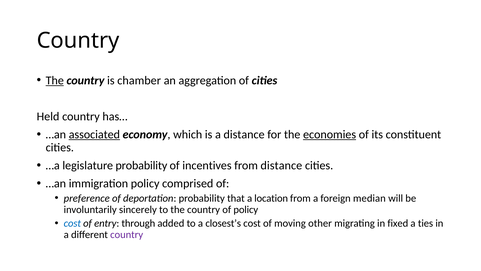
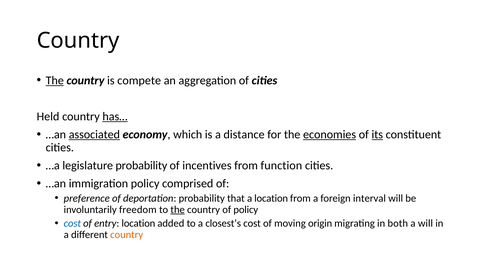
chamber: chamber -> compete
has… underline: none -> present
its underline: none -> present
from distance: distance -> function
median: median -> interval
sincerely: sincerely -> freedom
the at (178, 209) underline: none -> present
entry through: through -> location
other: other -> origin
fixed: fixed -> both
a ties: ties -> will
country at (127, 234) colour: purple -> orange
